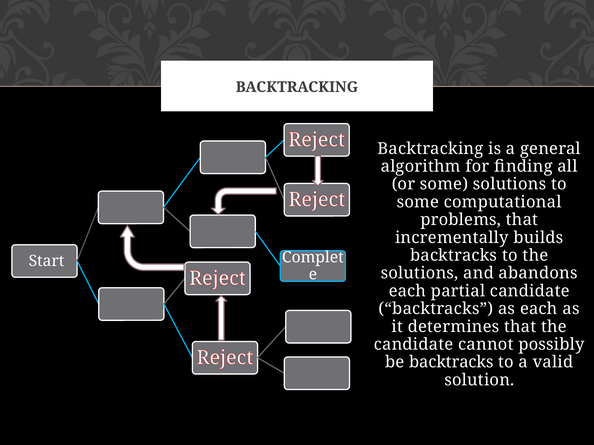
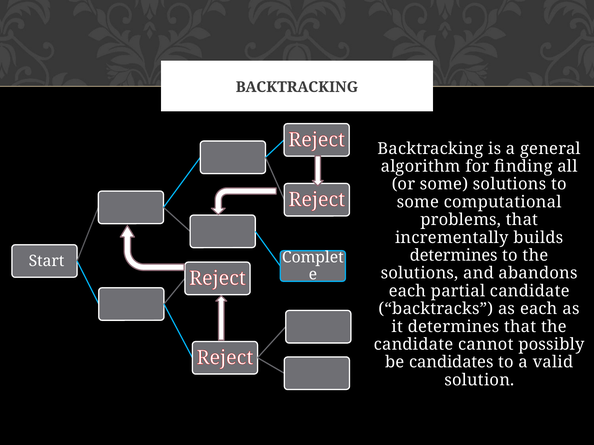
backtracks at (454, 256): backtracks -> determines
be backtracks: backtracks -> candidates
